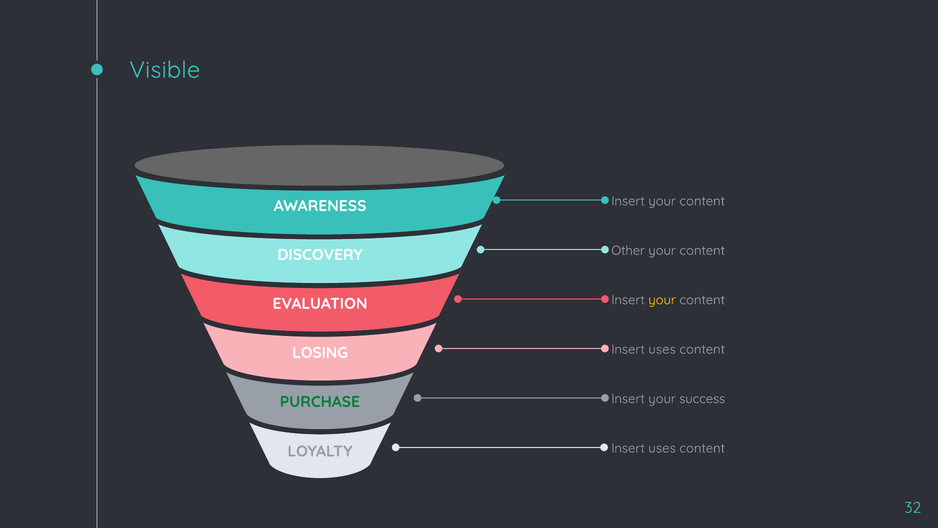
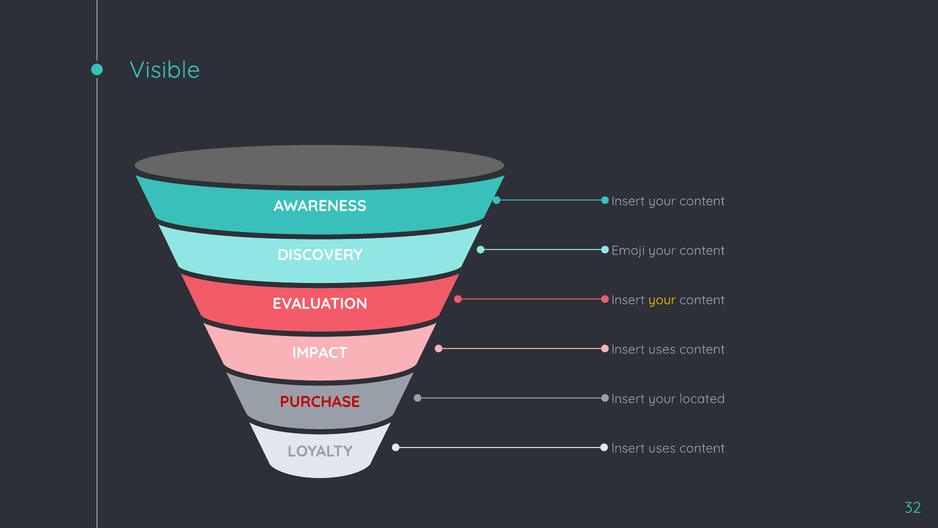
Other: Other -> Emoji
LOSING: LOSING -> IMPACT
success: success -> located
PURCHASE colour: green -> red
